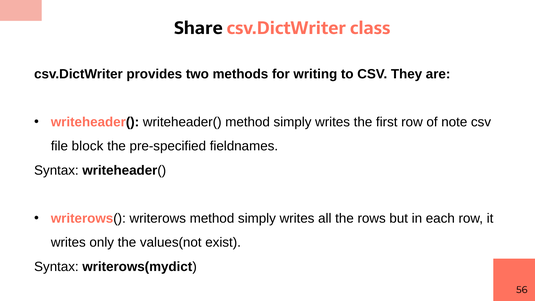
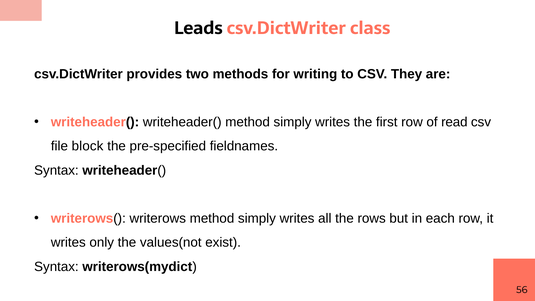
Share: Share -> Leads
note: note -> read
